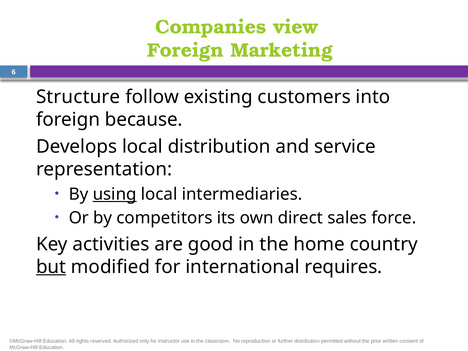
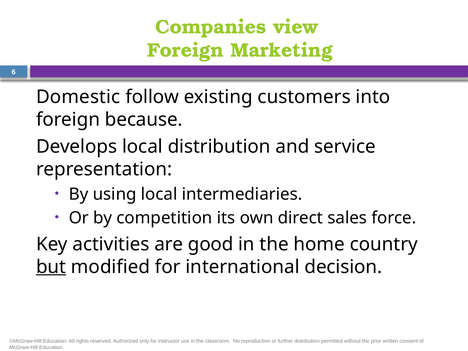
Structure: Structure -> Domestic
using underline: present -> none
competitors: competitors -> competition
requires: requires -> decision
